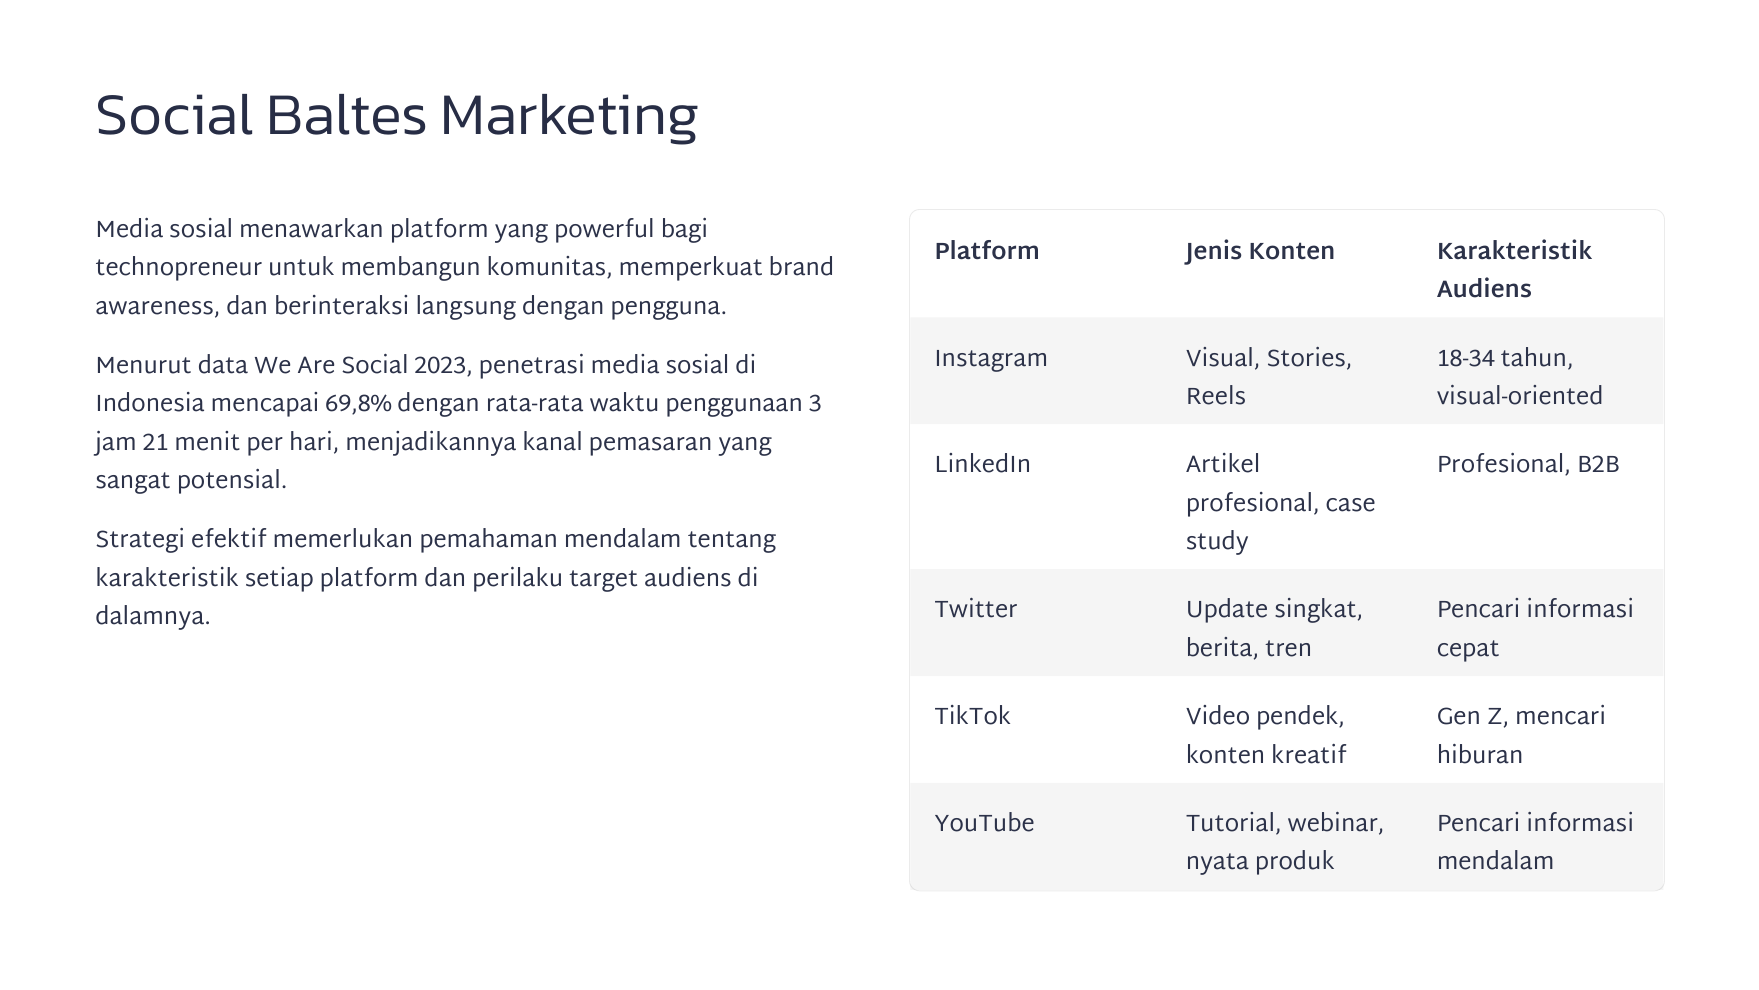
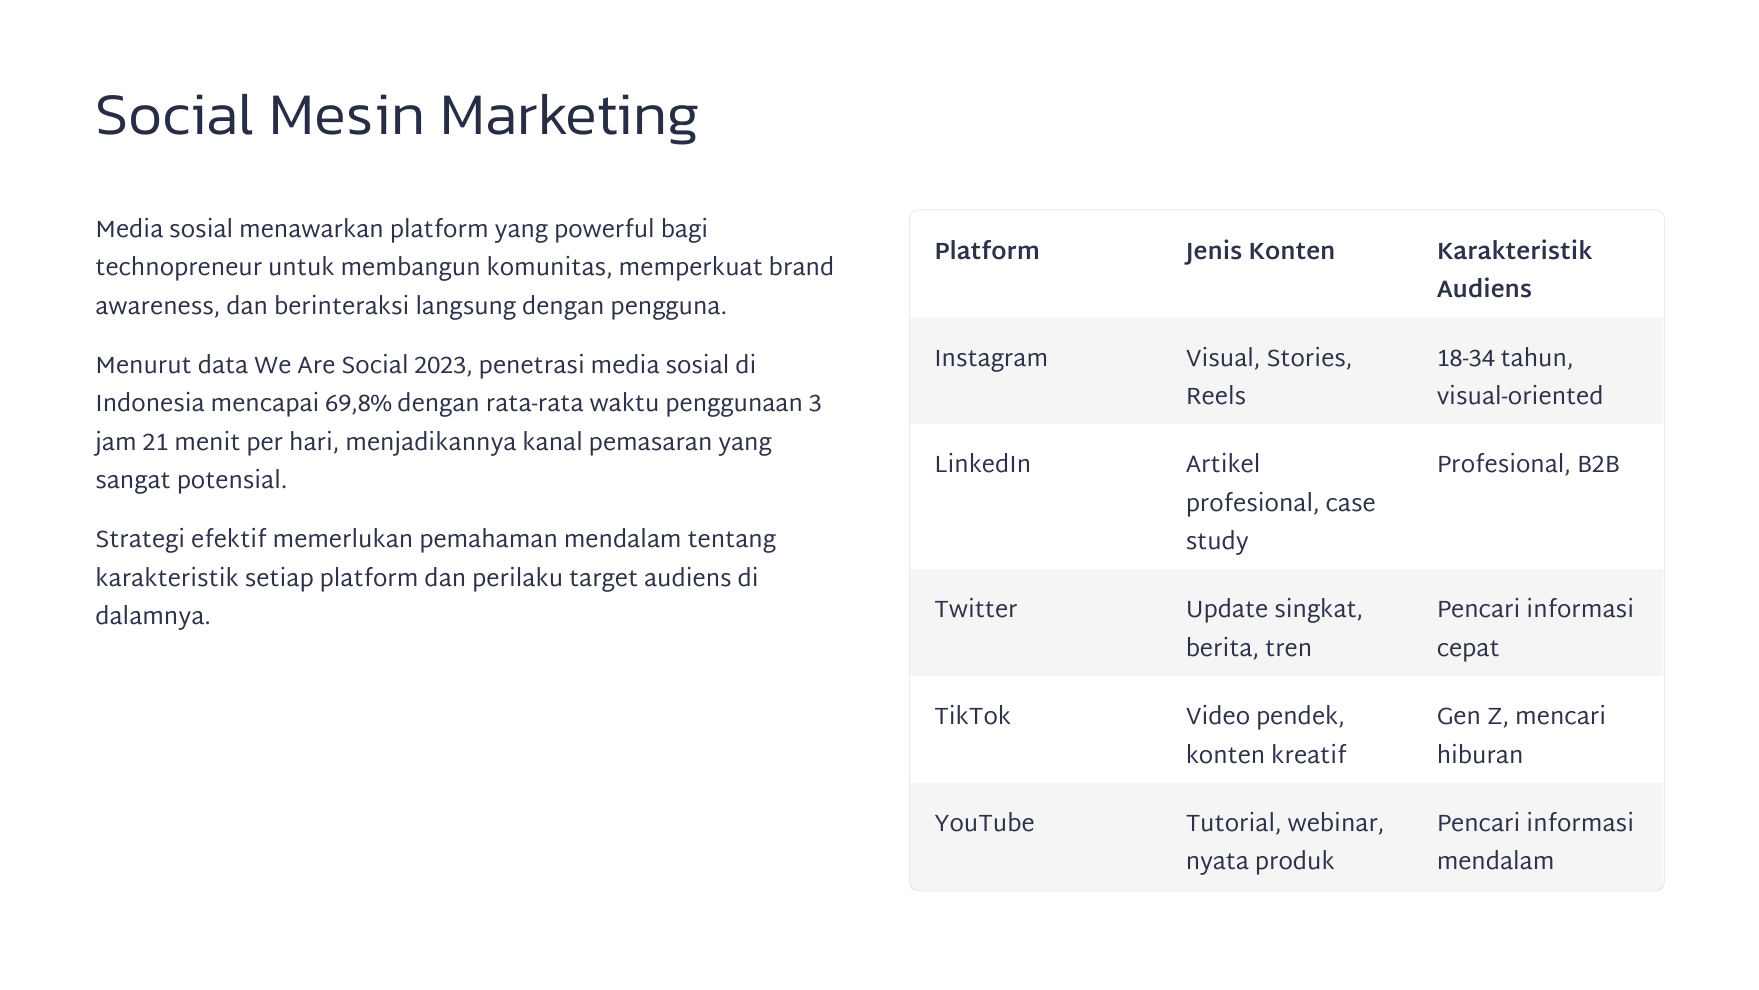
Baltes: Baltes -> Mesin
